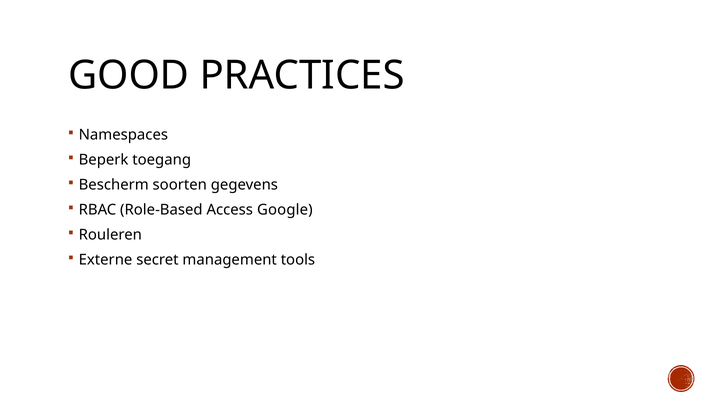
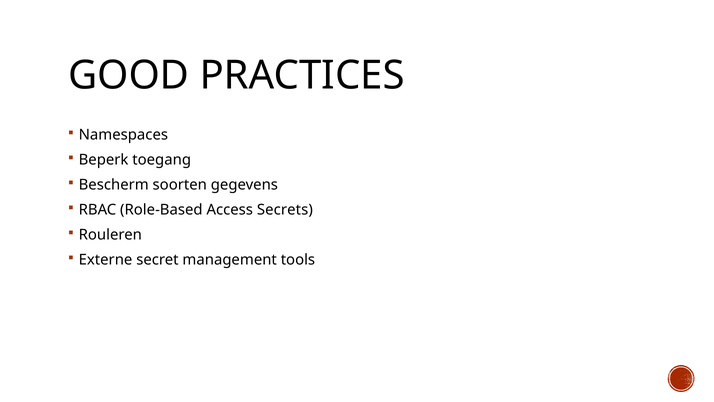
Google: Google -> Secrets
